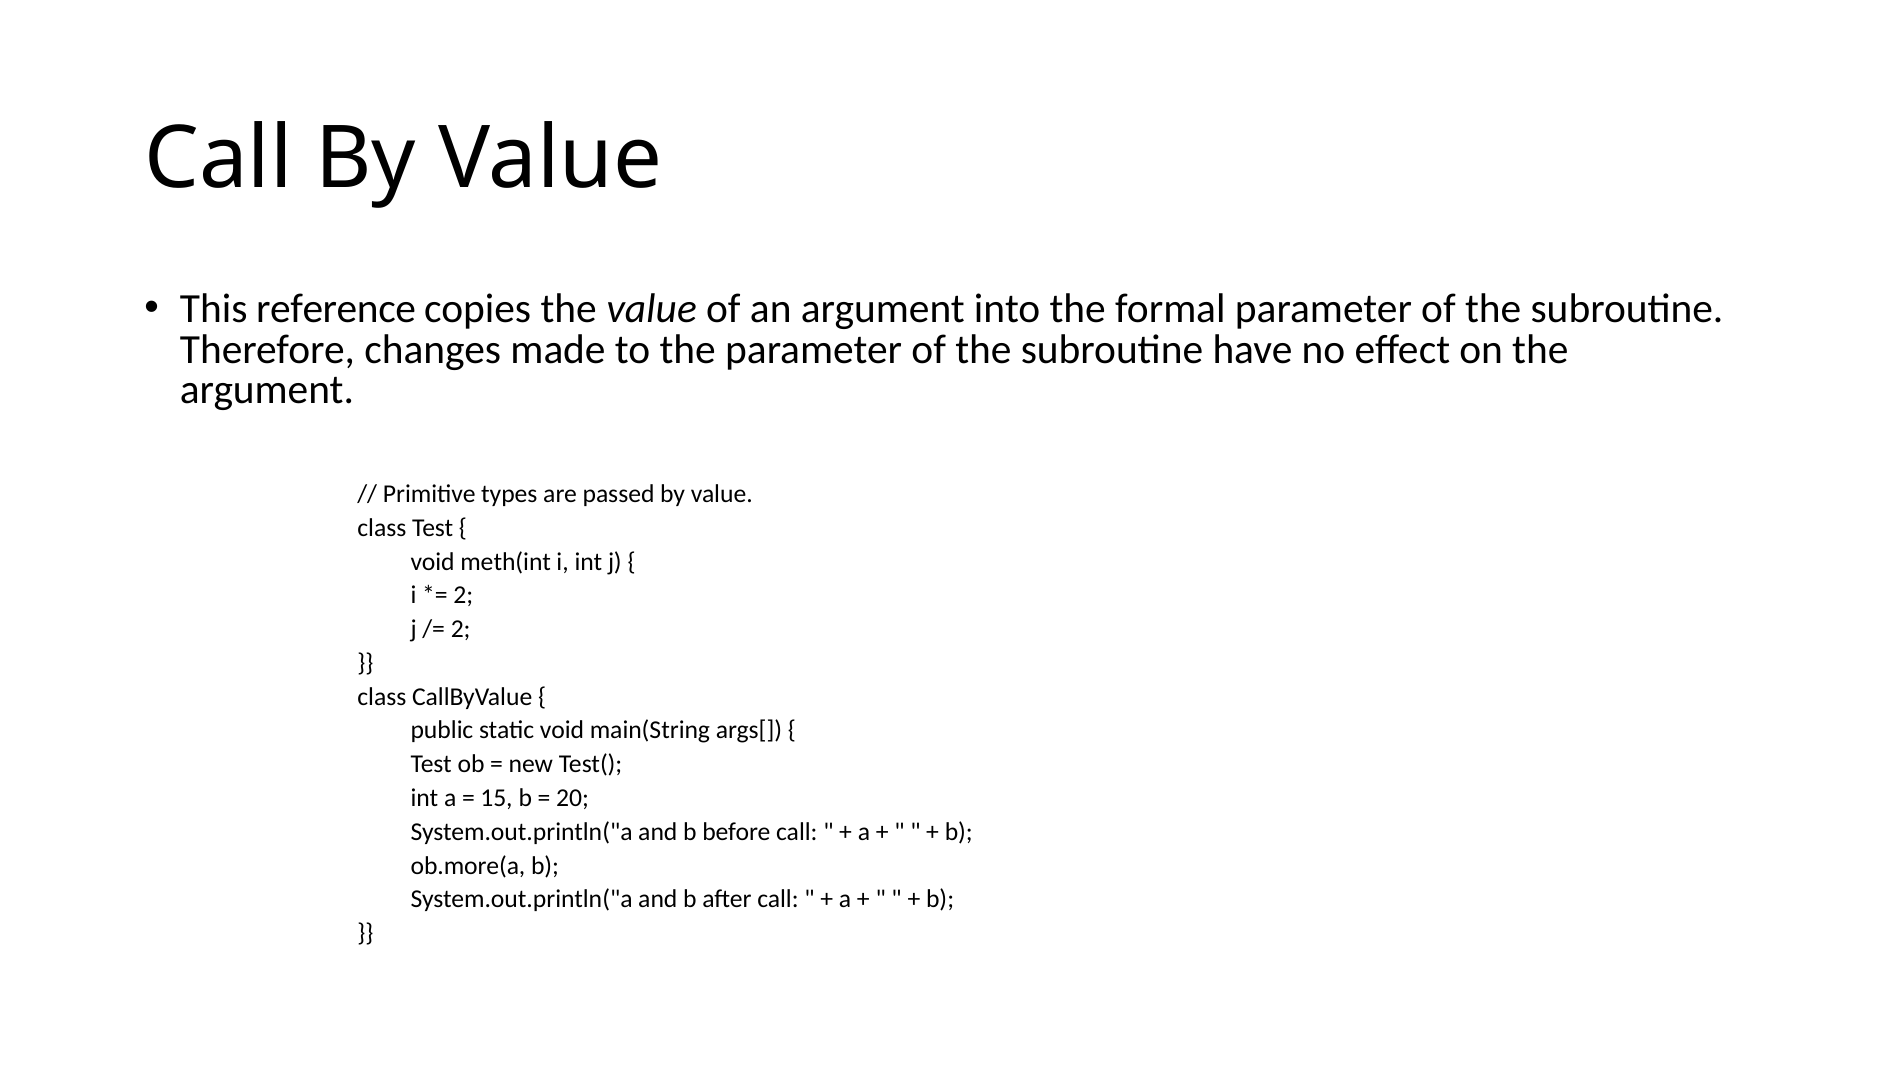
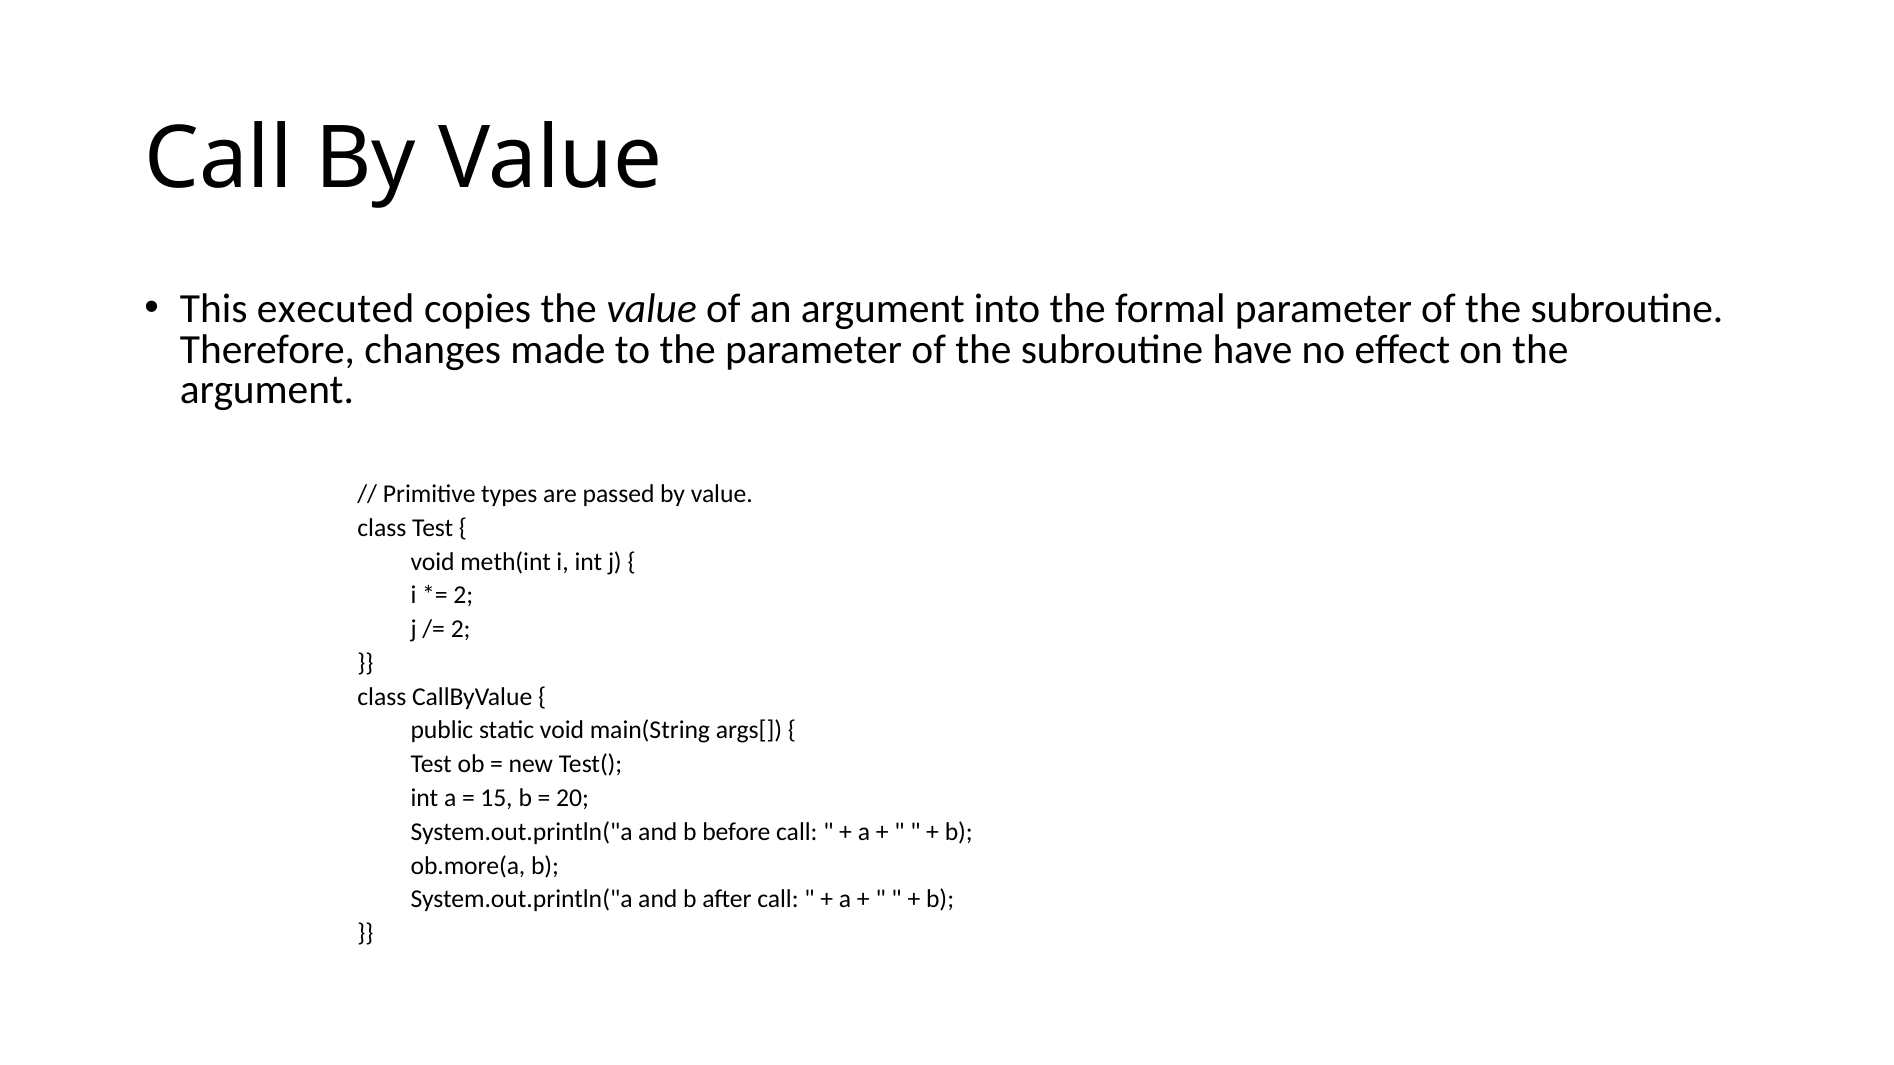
reference: reference -> executed
